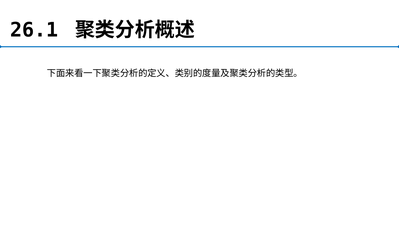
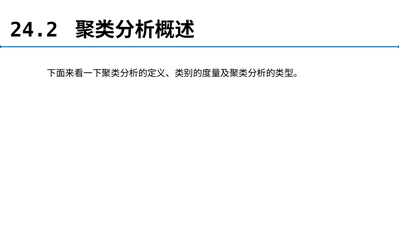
26.1: 26.1 -> 24.2
